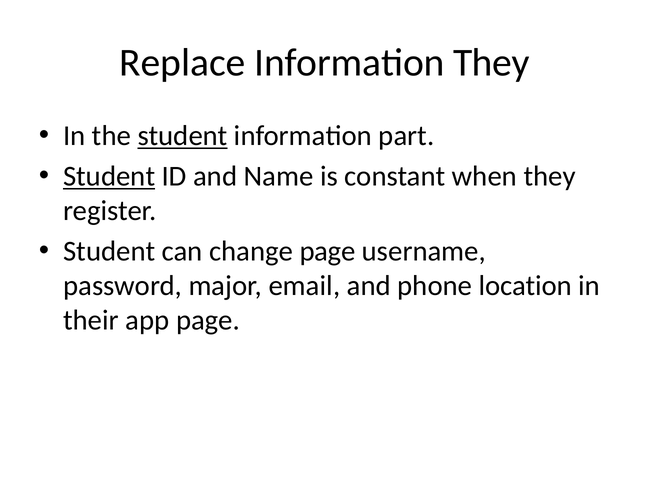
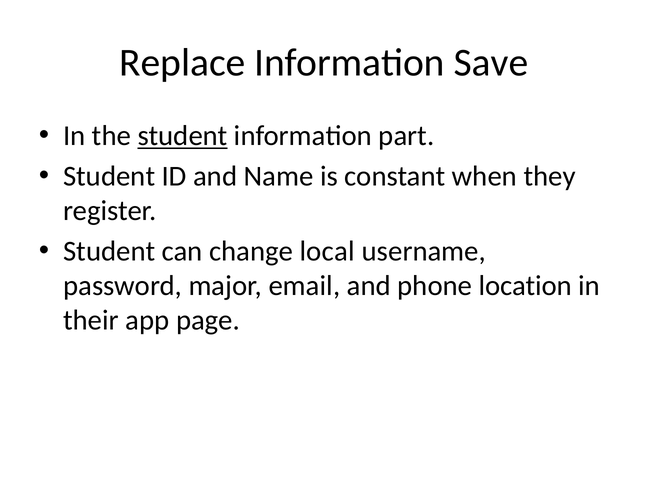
Information They: They -> Save
Student at (109, 176) underline: present -> none
change page: page -> local
